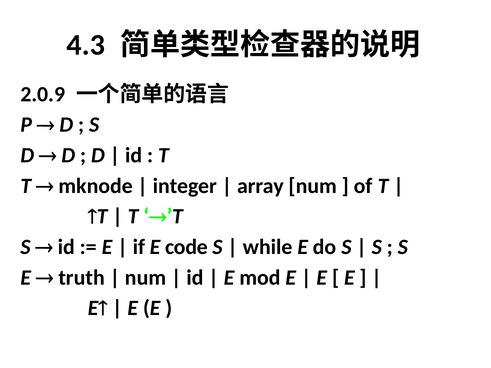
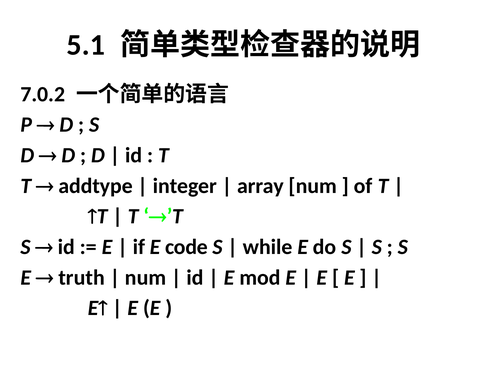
4.3: 4.3 -> 5.1
2.0.9: 2.0.9 -> 7.0.2
mknode: mknode -> addtype
